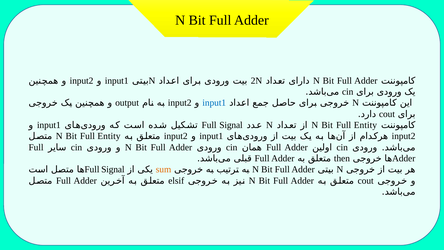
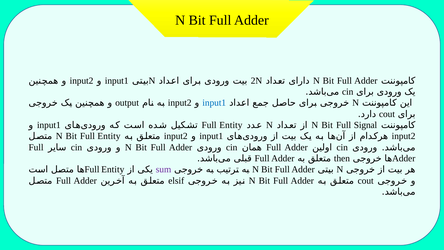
Signal at (231, 125): Signal -> Entity
Entity at (365, 125): Entity -> Signal
Signal at (113, 169): Signal -> Entity
sum colour: orange -> purple
